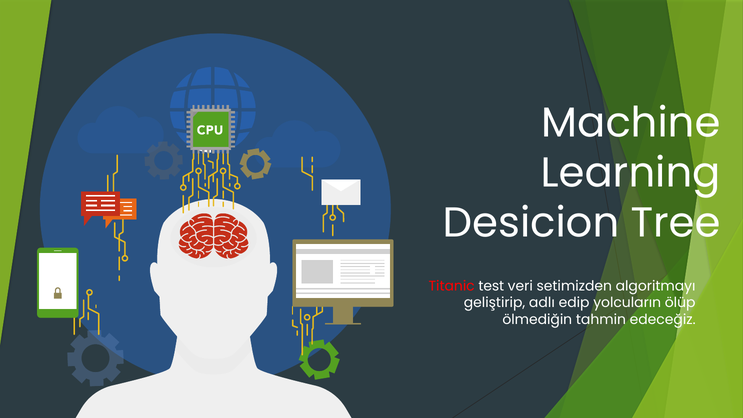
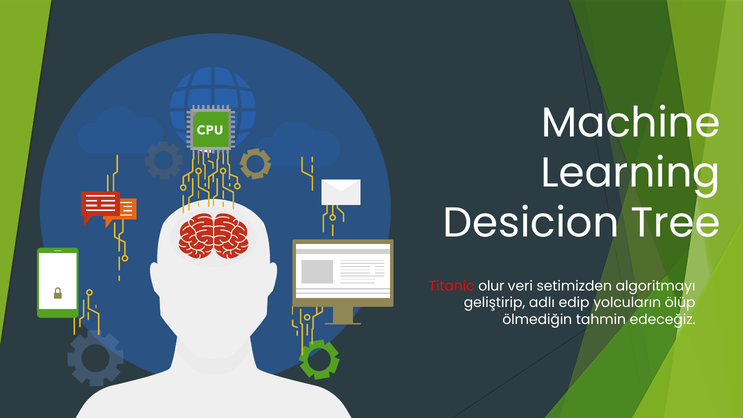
test: test -> olur
